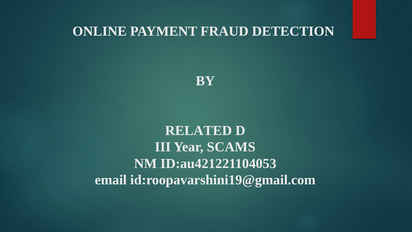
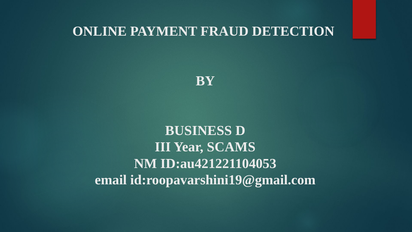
RELATED: RELATED -> BUSINESS
